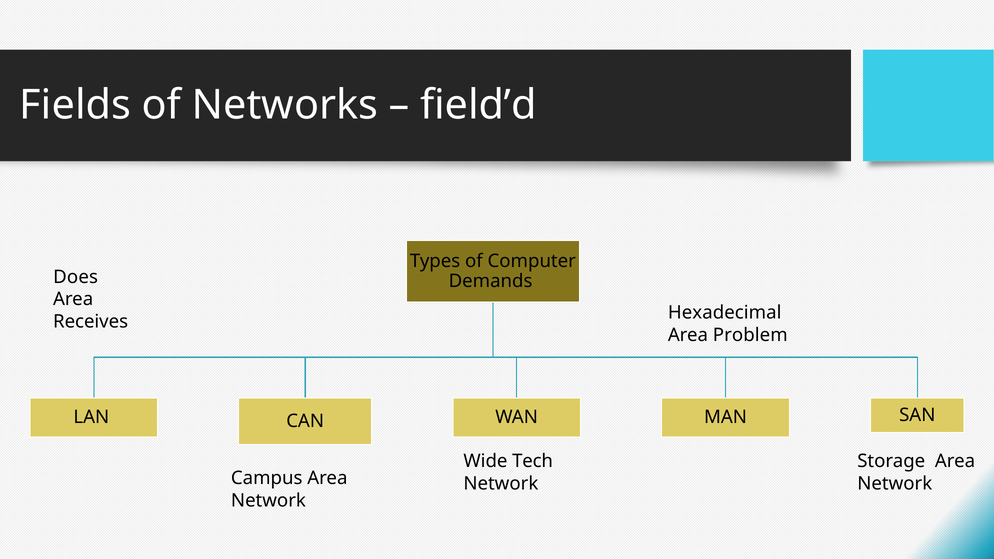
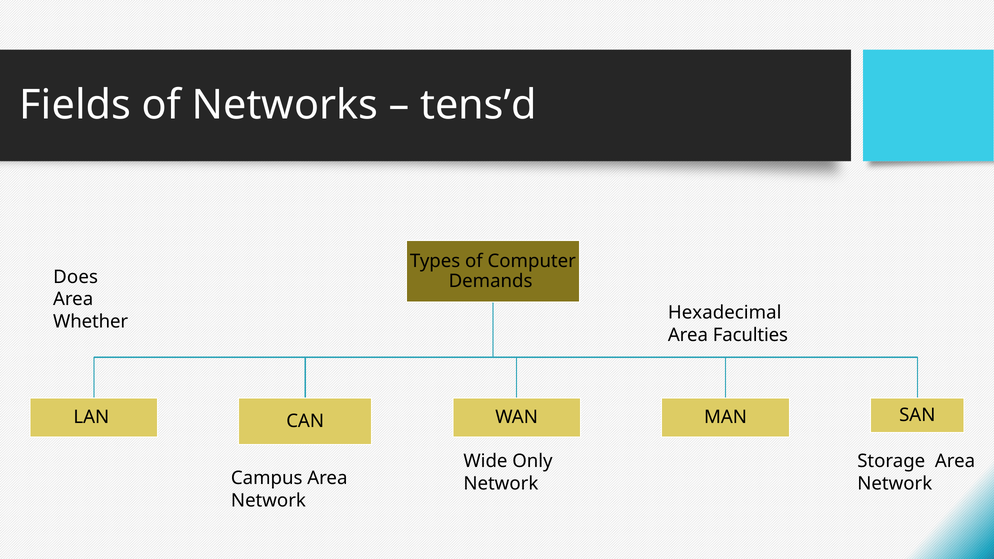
field’d: field’d -> tens’d
Receives: Receives -> Whether
Problem: Problem -> Faculties
Tech: Tech -> Only
